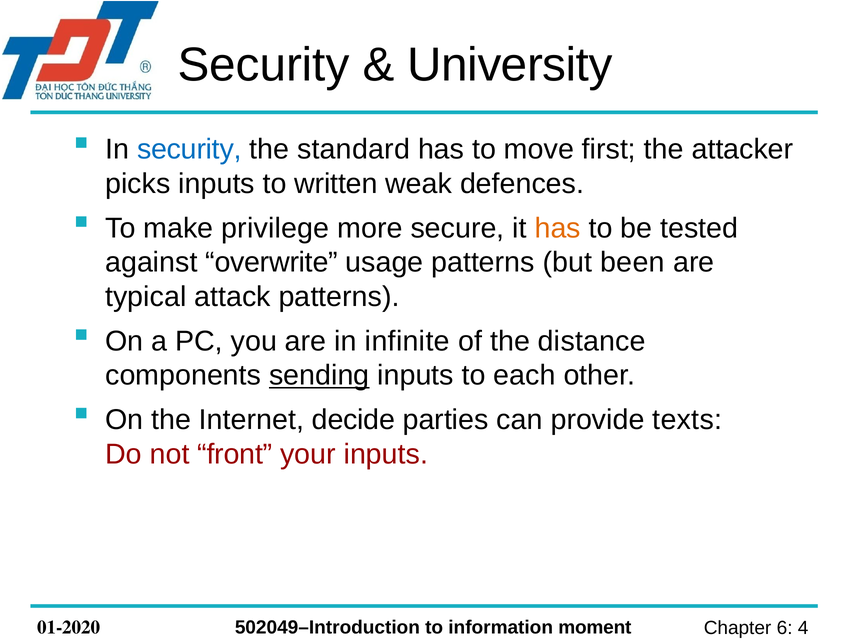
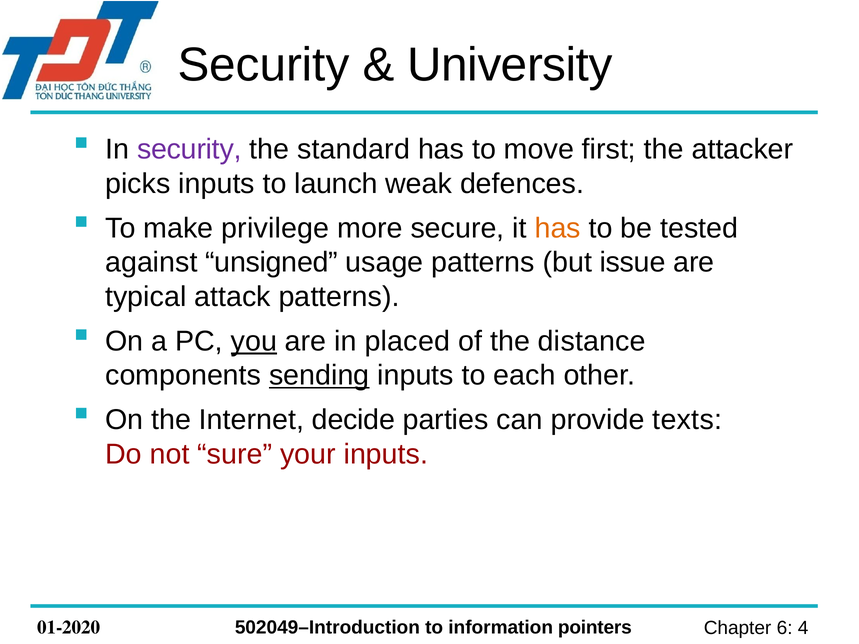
security at (189, 149) colour: blue -> purple
written: written -> launch
overwrite: overwrite -> unsigned
been: been -> issue
you underline: none -> present
infinite: infinite -> placed
front: front -> sure
moment: moment -> pointers
